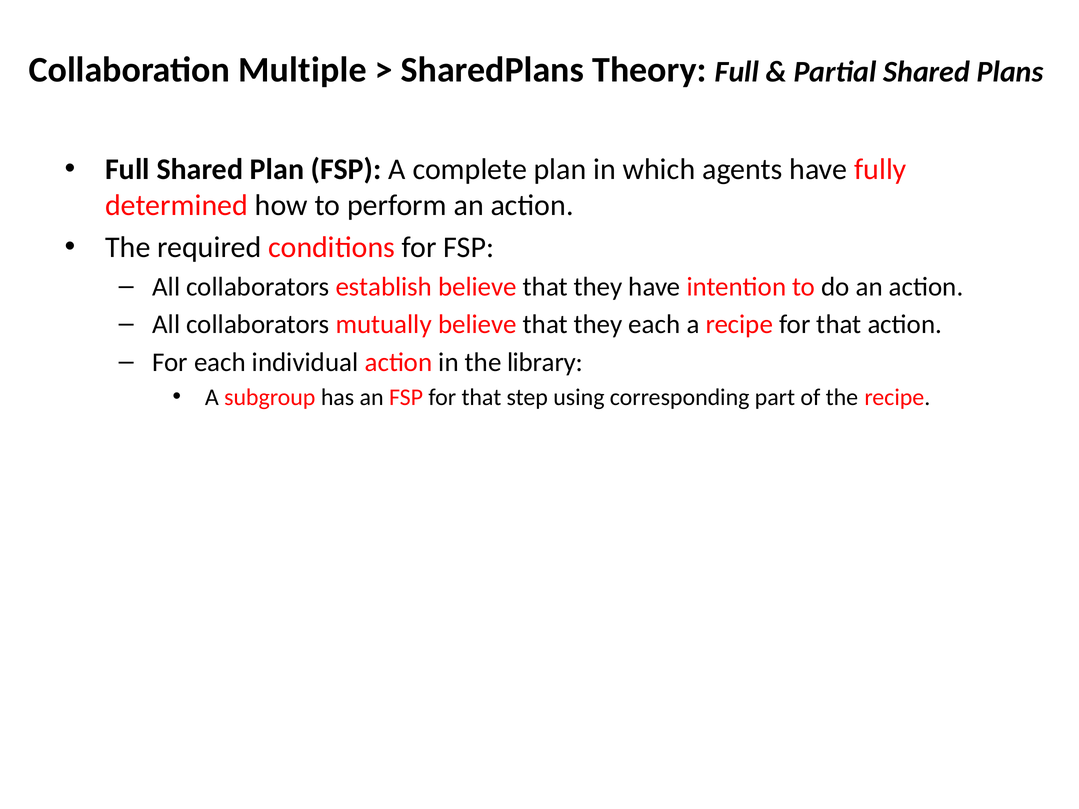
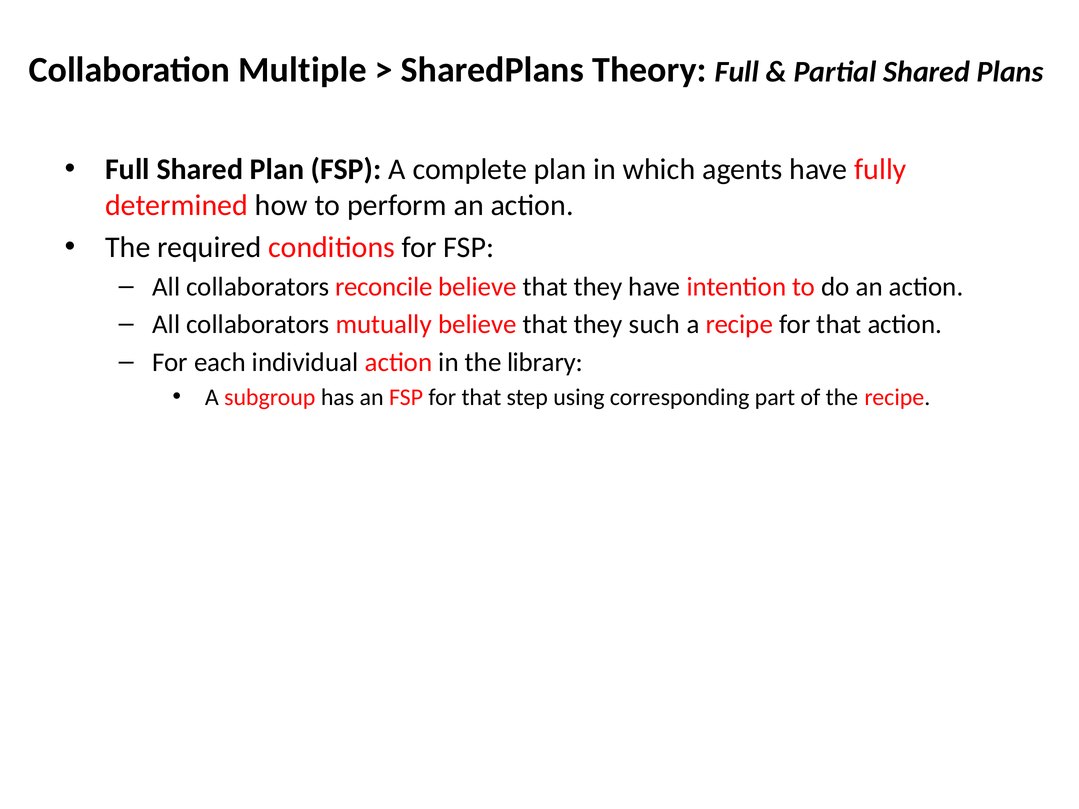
establish: establish -> reconcile
they each: each -> such
